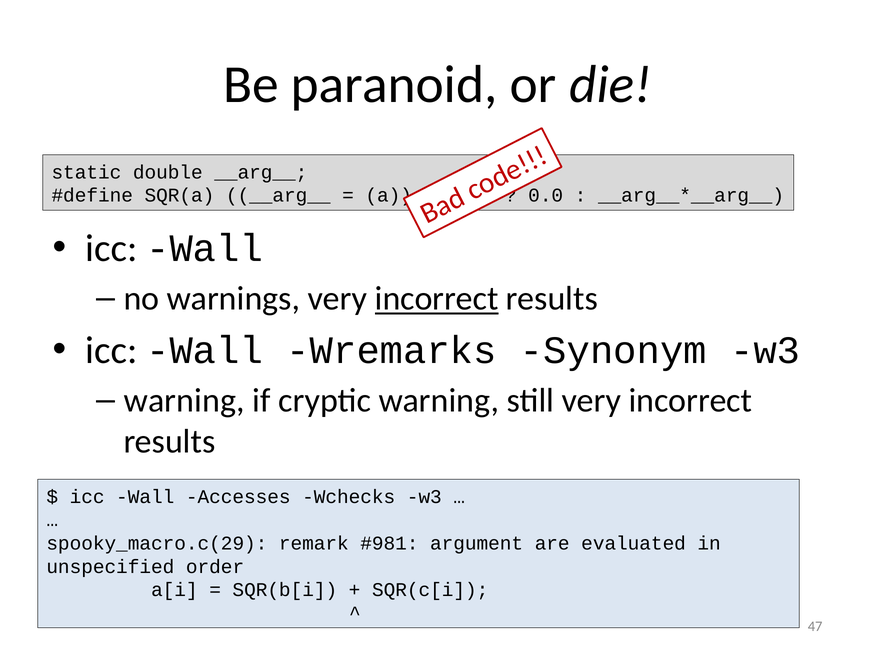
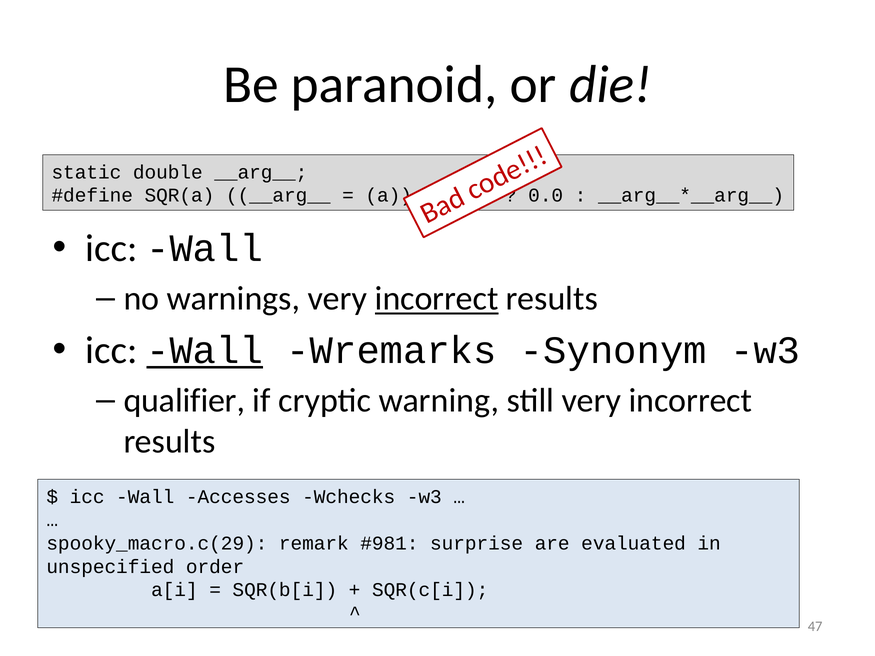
Wall at (205, 351) underline: none -> present
warning at (184, 401): warning -> qualifier
argument: argument -> surprise
